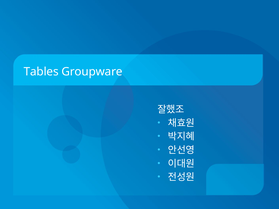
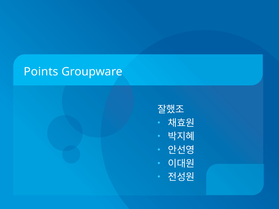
Tables: Tables -> Points
